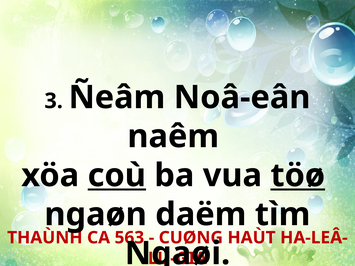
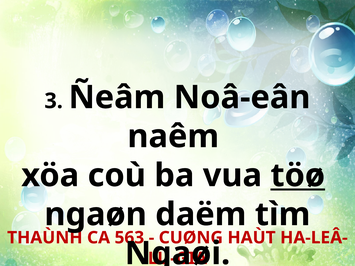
coù underline: present -> none
